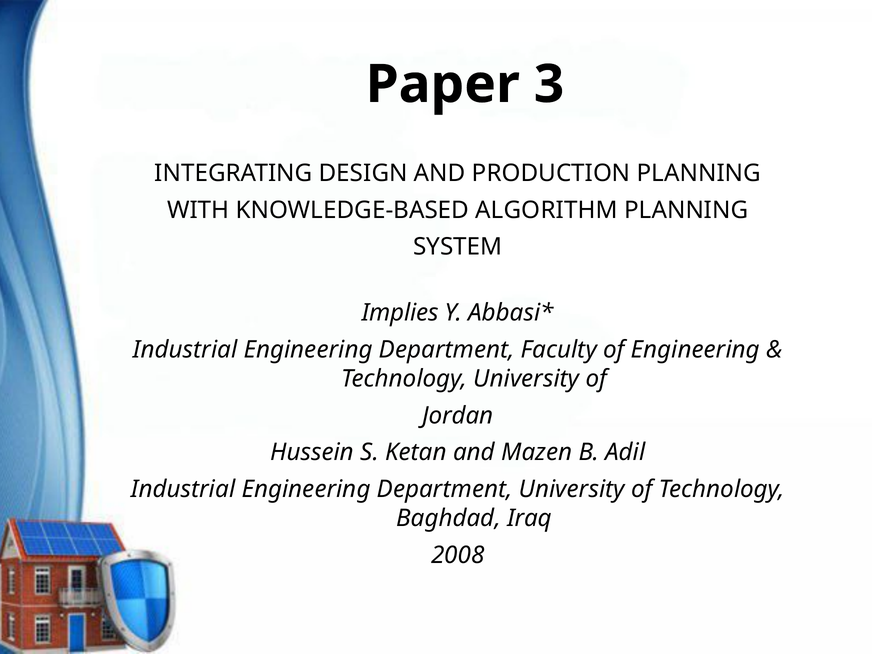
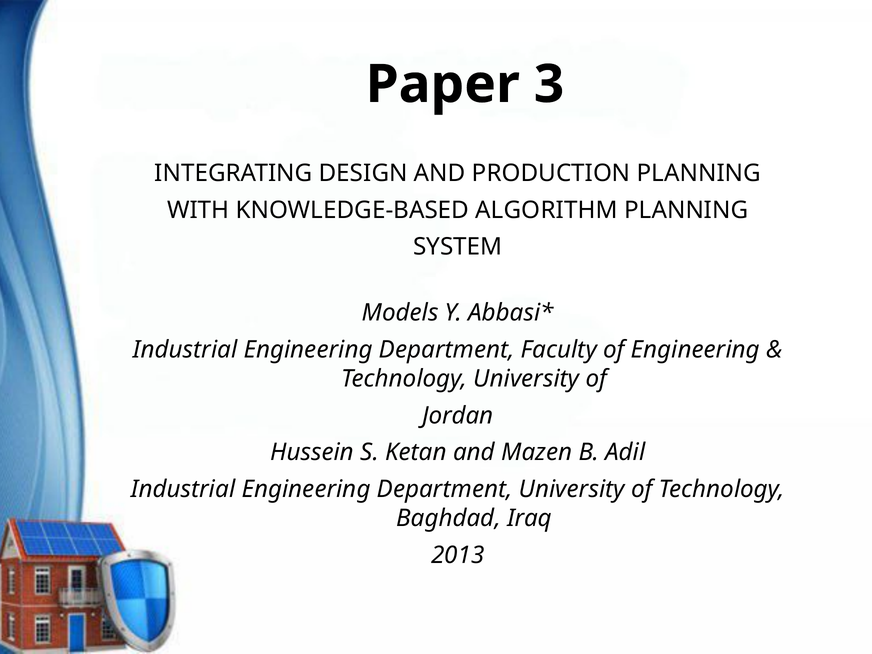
Implies: Implies -> Models
2008: 2008 -> 2013
